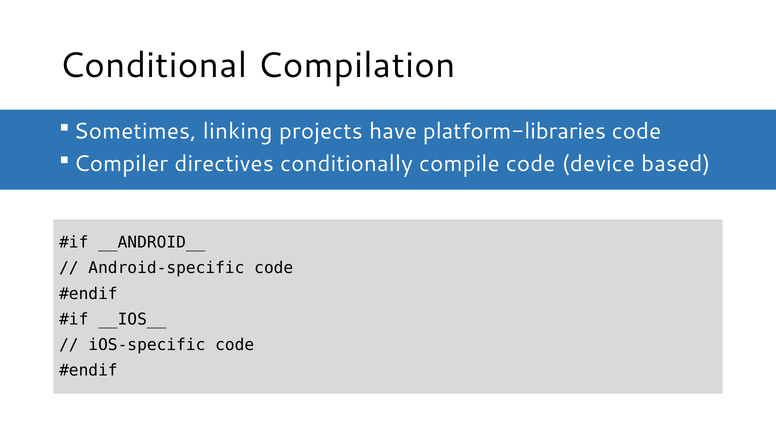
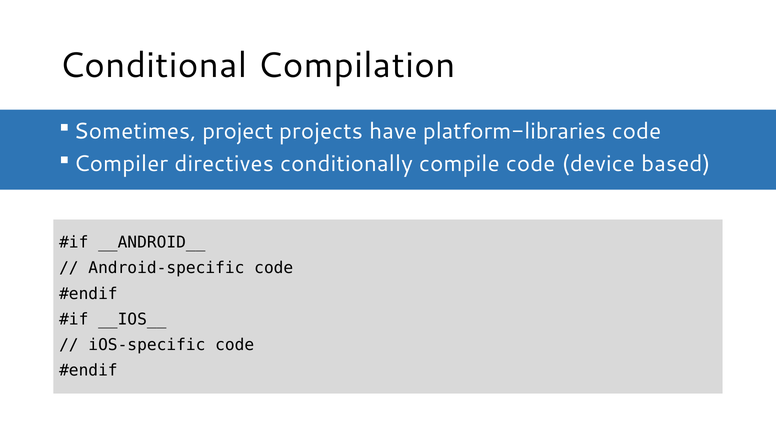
linking: linking -> project
